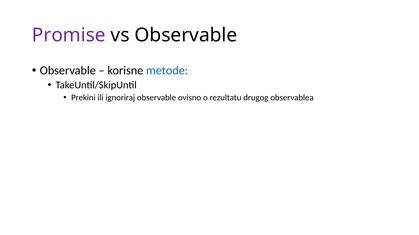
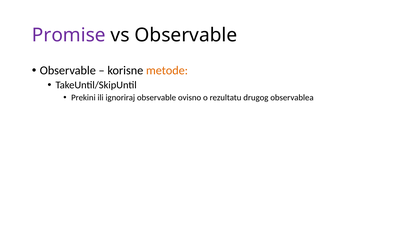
metode colour: blue -> orange
